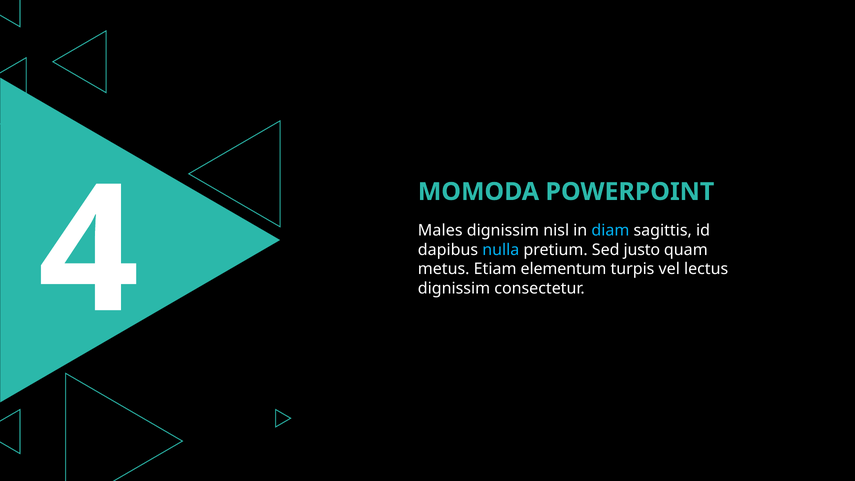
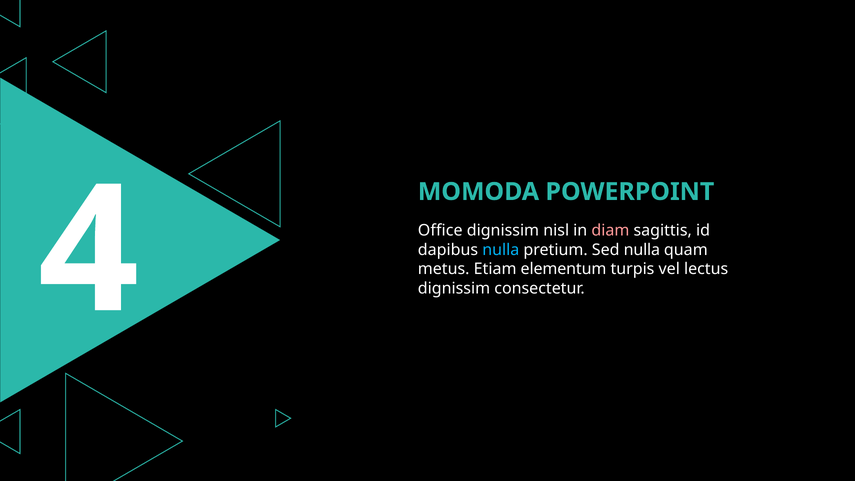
Males: Males -> Office
diam colour: light blue -> pink
Sed justo: justo -> nulla
